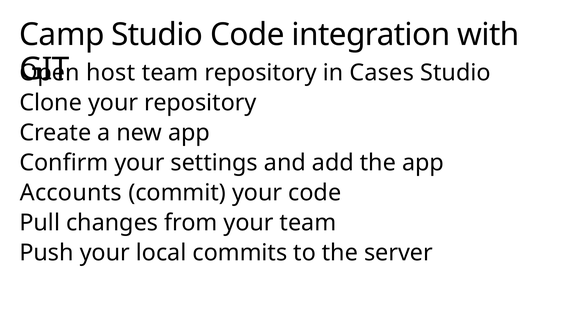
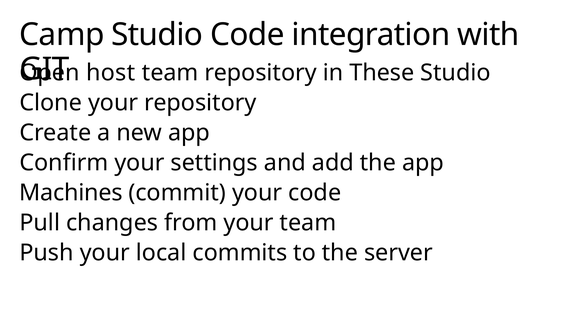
Cases: Cases -> These
Accounts: Accounts -> Machines
